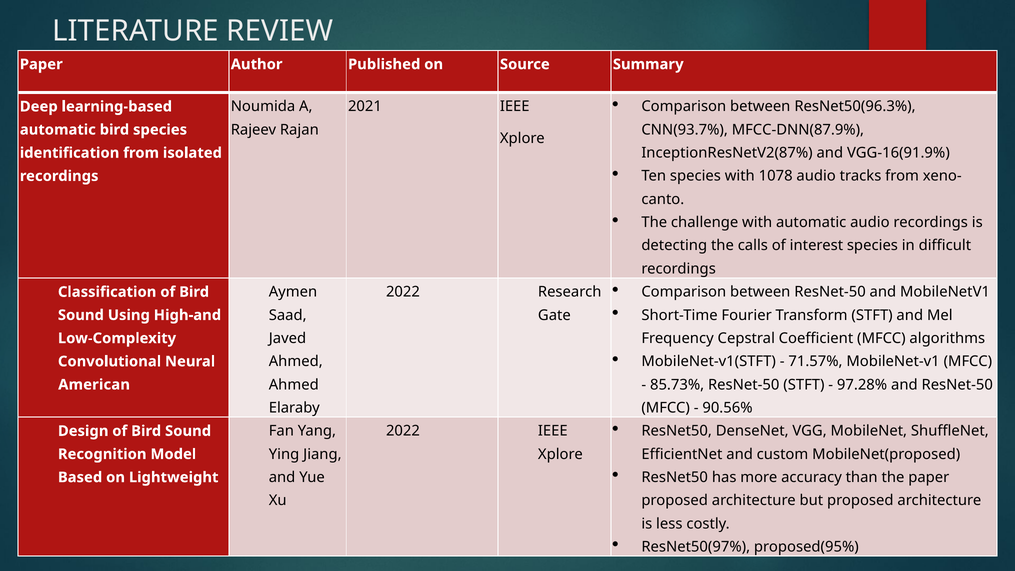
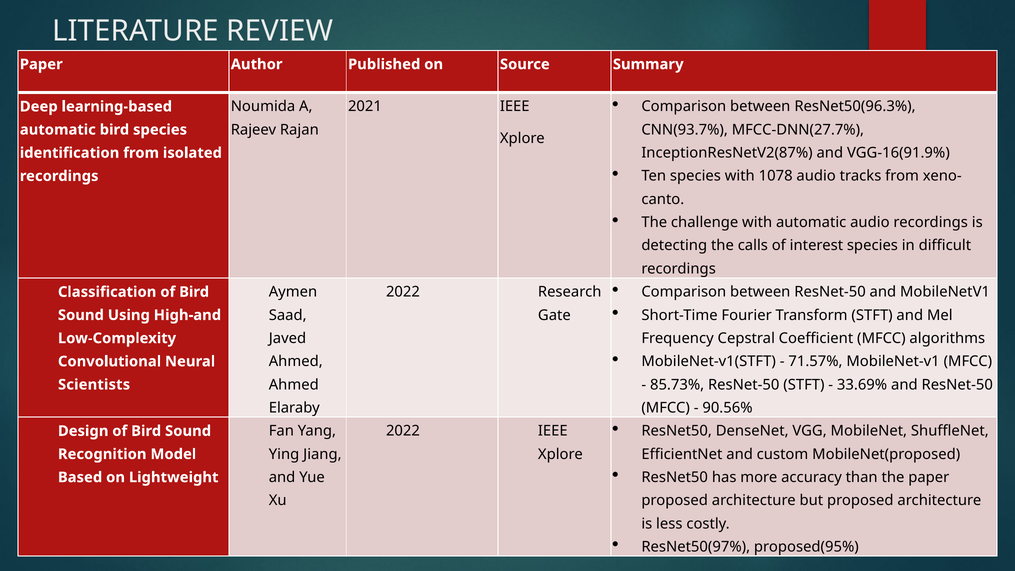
MFCC-DNN(87.9%: MFCC-DNN(87.9% -> MFCC-DNN(27.7%
97.28%: 97.28% -> 33.69%
American: American -> Scientists
